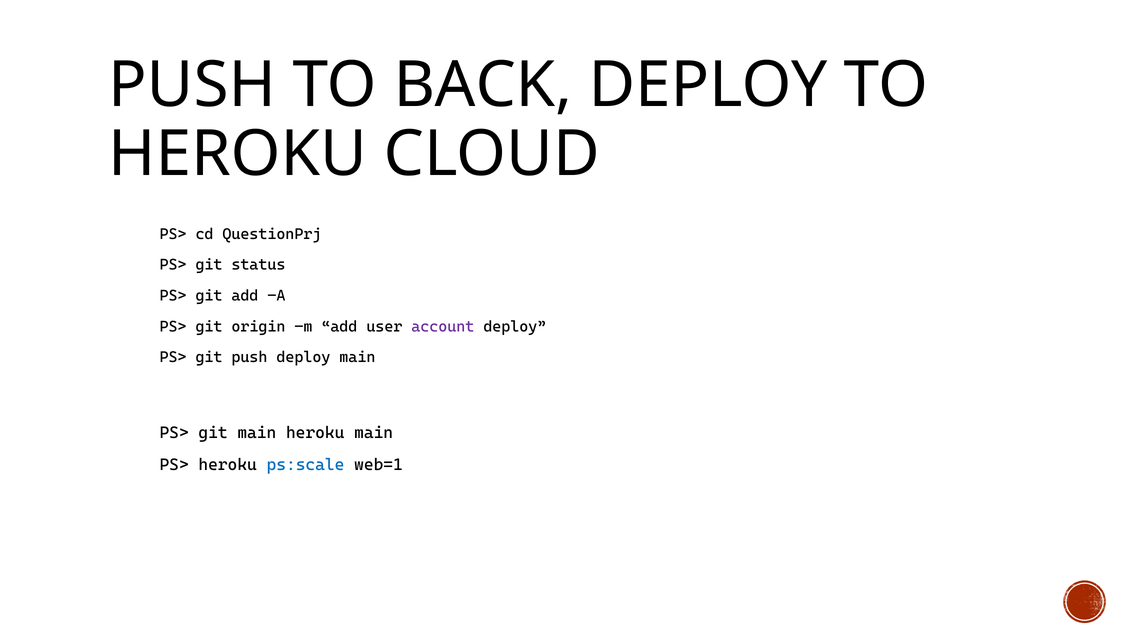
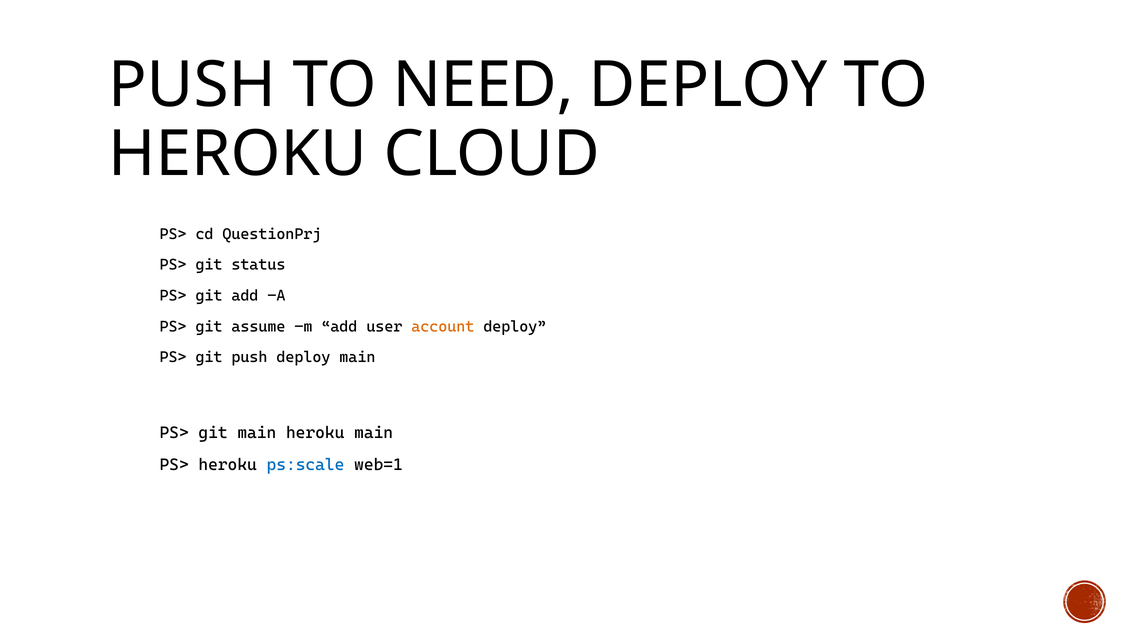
BACK: BACK -> NEED
origin: origin -> assume
account colour: purple -> orange
